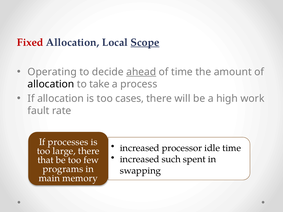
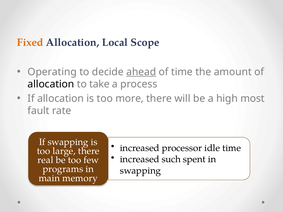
Fixed colour: red -> orange
Scope underline: present -> none
cases: cases -> more
work: work -> most
If processes: processes -> swapping
that: that -> real
